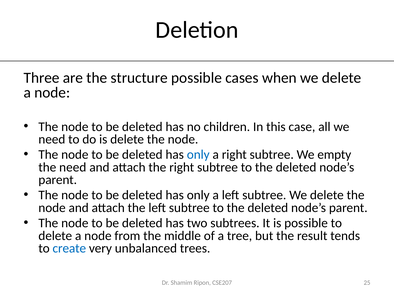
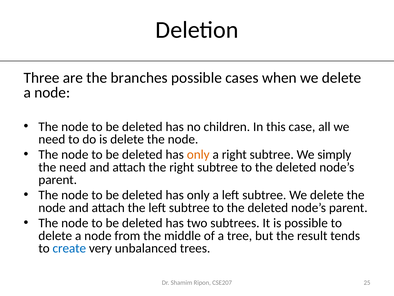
structure: structure -> branches
only at (198, 154) colour: blue -> orange
empty: empty -> simply
